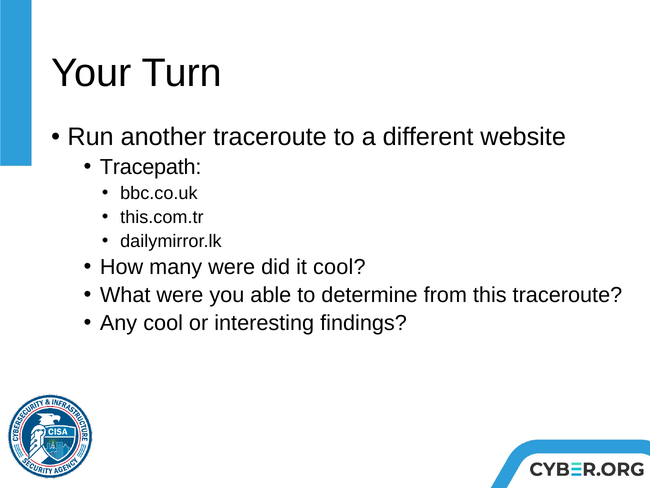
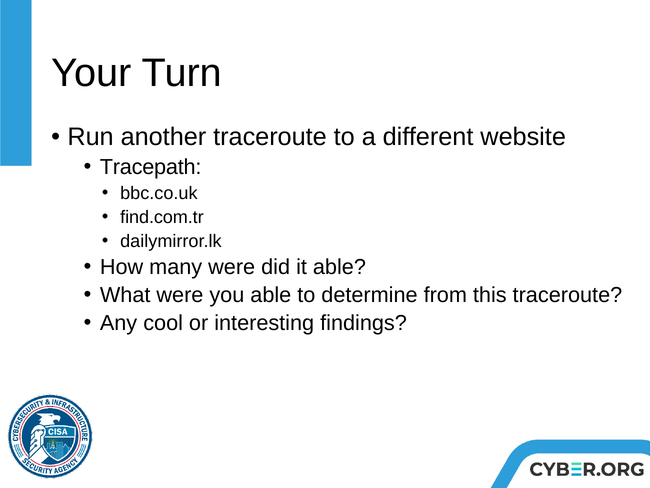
this.com.tr: this.com.tr -> find.com.tr
it cool: cool -> able
